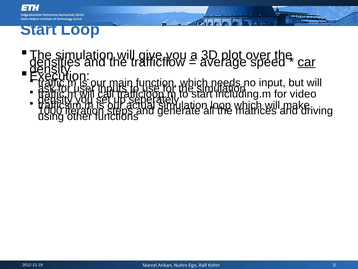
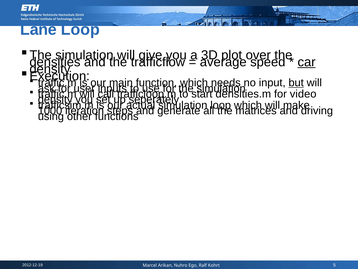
Start at (38, 30): Start -> Lane
but underline: none -> present
including.m: including.m -> densities.m
